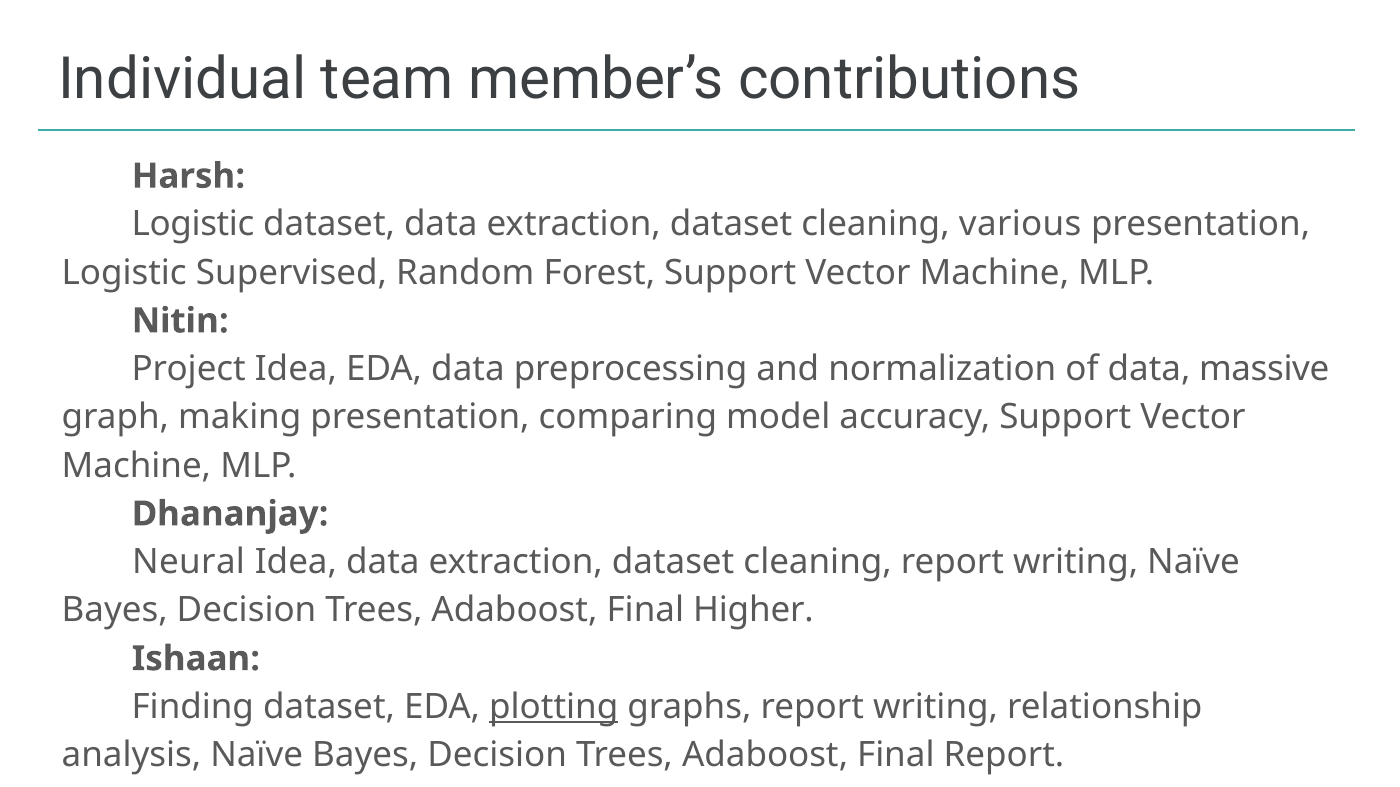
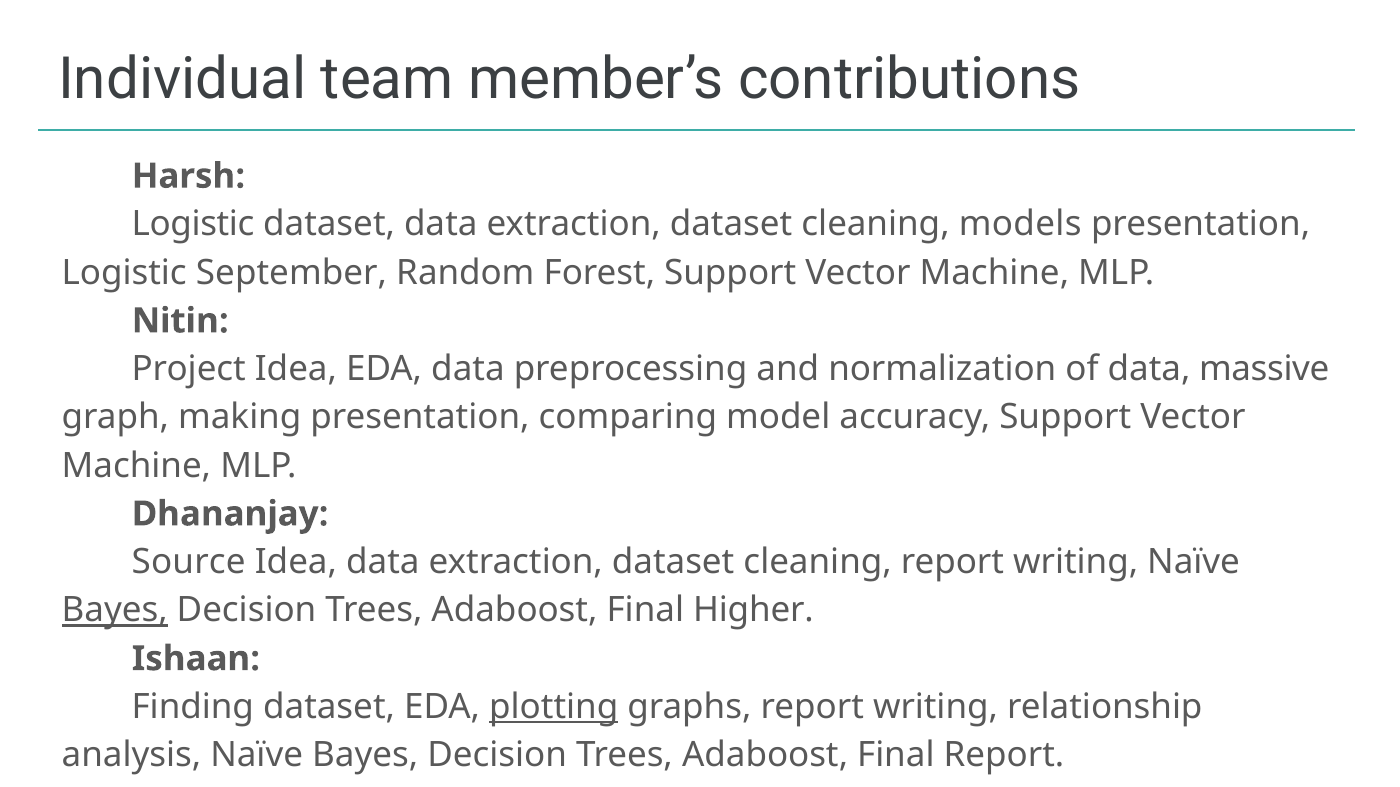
various: various -> models
Supervised: Supervised -> September
Neural: Neural -> Source
Bayes at (115, 611) underline: none -> present
